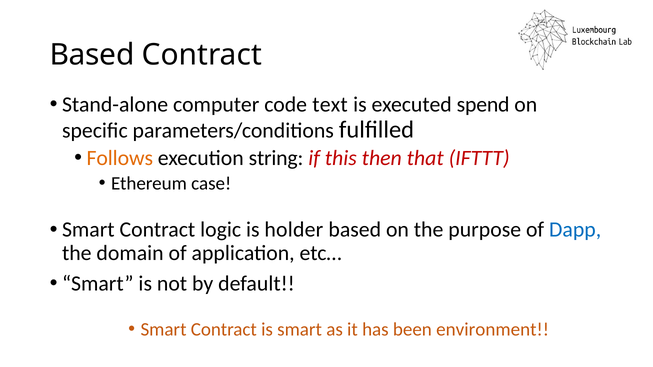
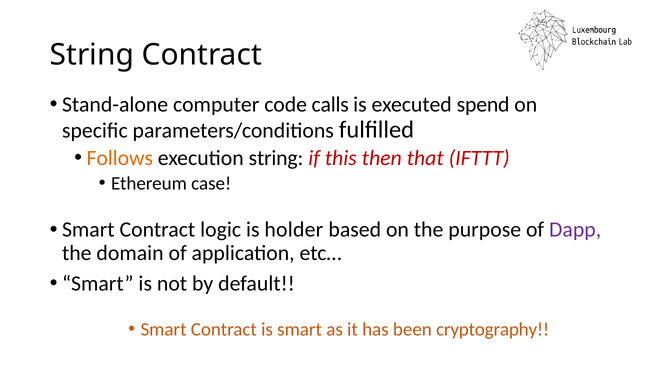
Based at (92, 55): Based -> String
text: text -> calls
Dapp colour: blue -> purple
environment: environment -> cryptography
